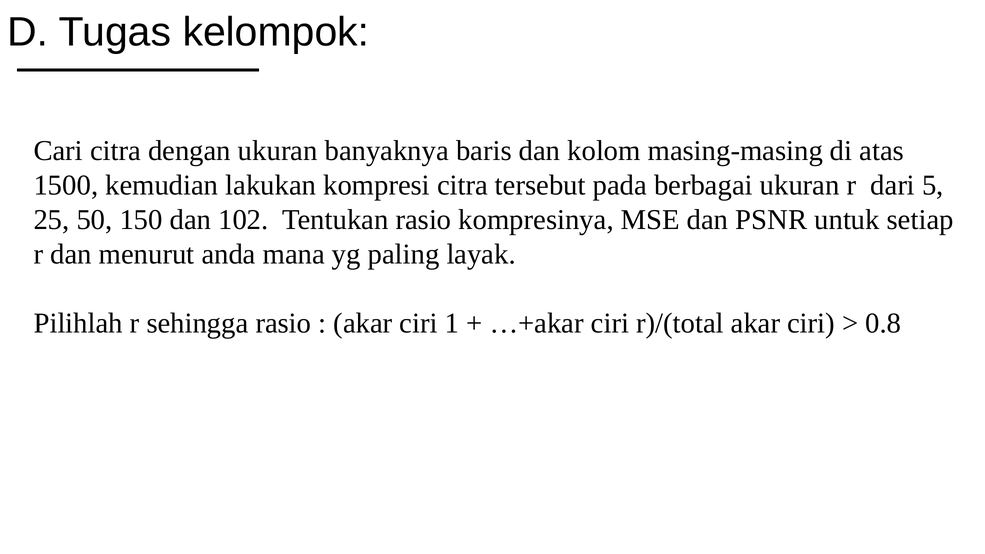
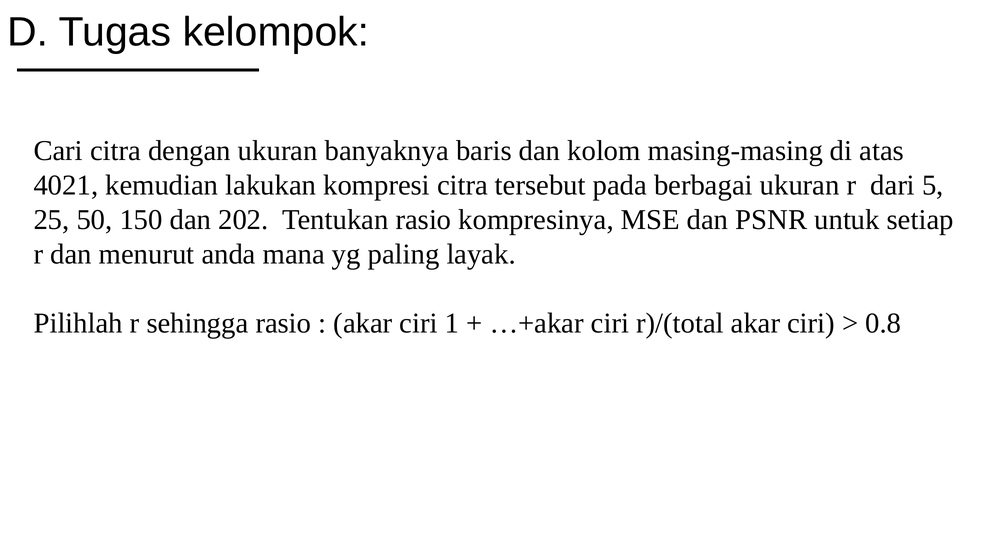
1500: 1500 -> 4021
102: 102 -> 202
